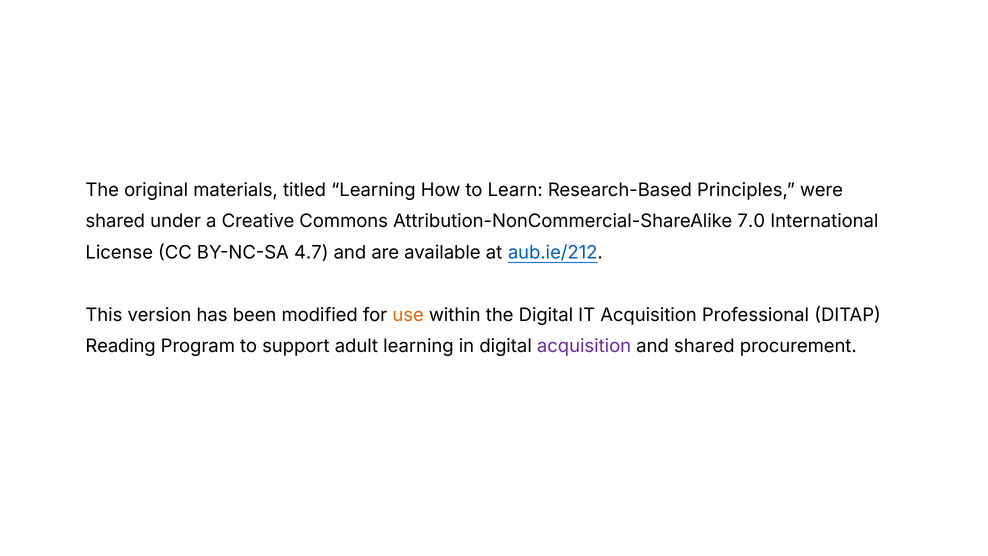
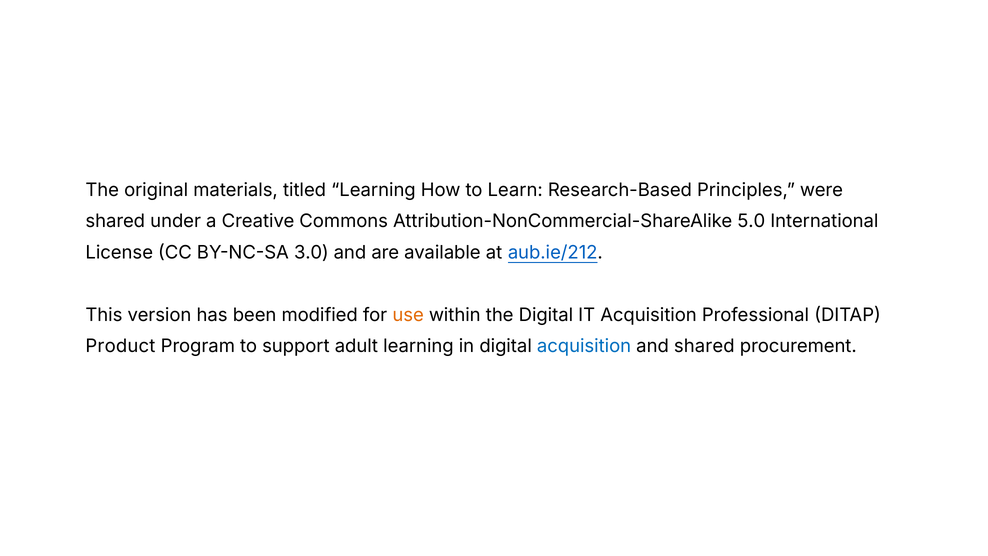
7.0: 7.0 -> 5.0
4.7: 4.7 -> 3.0
Reading: Reading -> Product
acquisition at (584, 346) colour: purple -> blue
